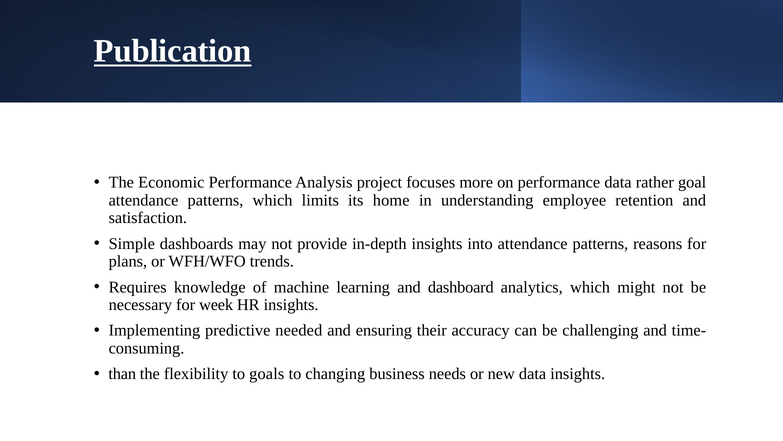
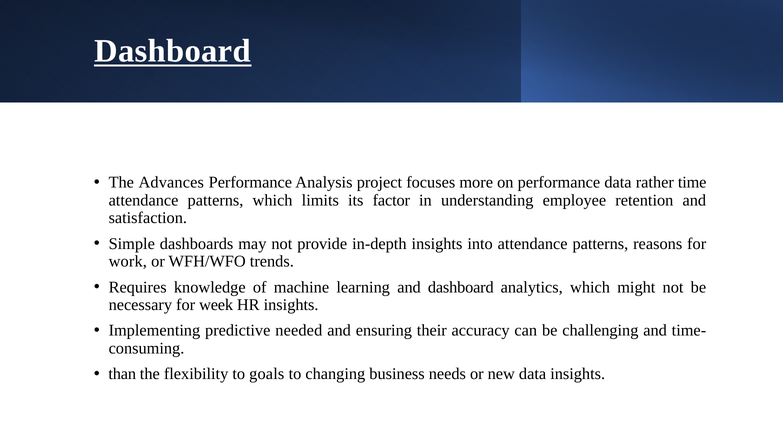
Publication at (173, 51): Publication -> Dashboard
Economic: Economic -> Advances
goal: goal -> time
home: home -> factor
plans: plans -> work
